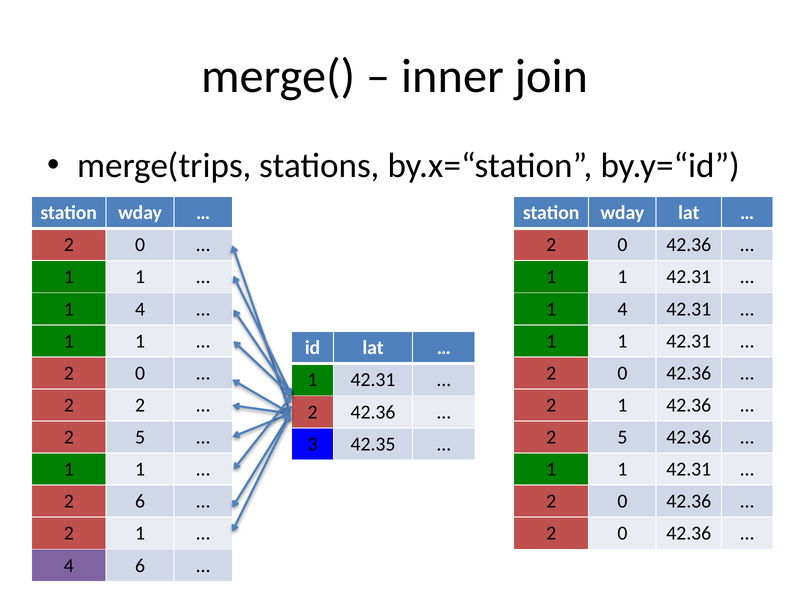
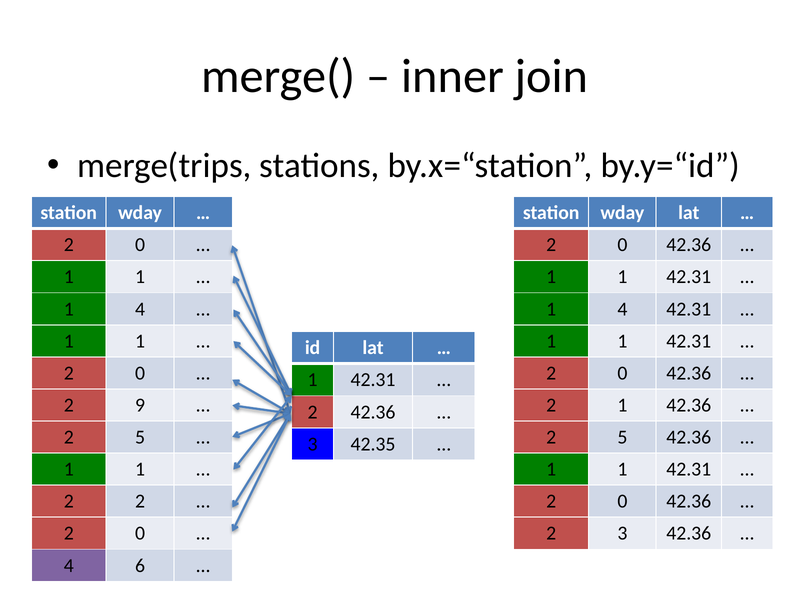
2 2: 2 -> 9
2 6: 6 -> 2
1 at (140, 533): 1 -> 0
0 at (622, 533): 0 -> 3
